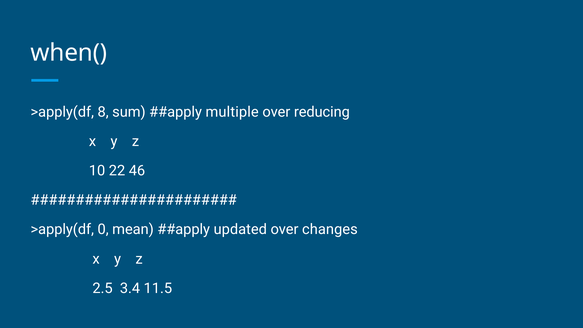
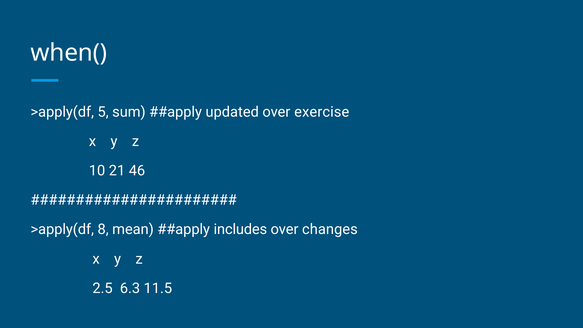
8: 8 -> 5
multiple: multiple -> updated
reducing: reducing -> exercise
22: 22 -> 21
0: 0 -> 8
updated: updated -> includes
3.4: 3.4 -> 6.3
